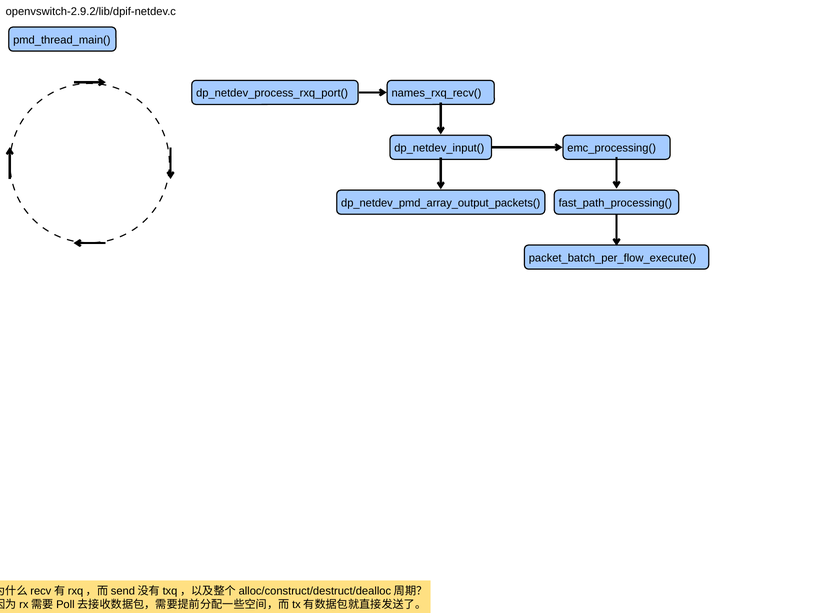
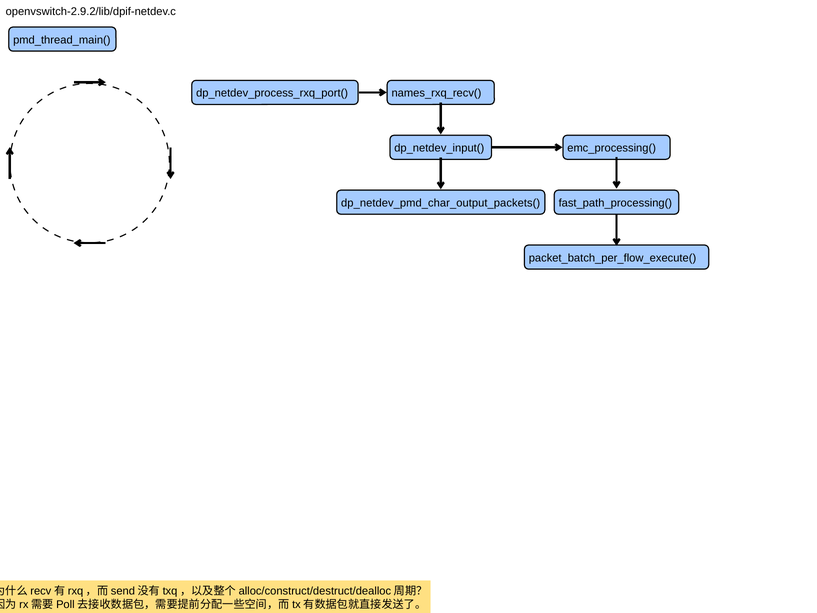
dp_netdev_pmd_array_output_packets(: dp_netdev_pmd_array_output_packets( -> dp_netdev_pmd_char_output_packets(
